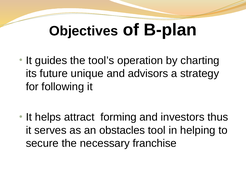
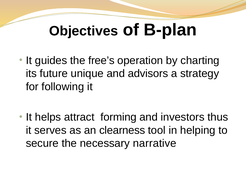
tool’s: tool’s -> free’s
obstacles: obstacles -> clearness
franchise: franchise -> narrative
